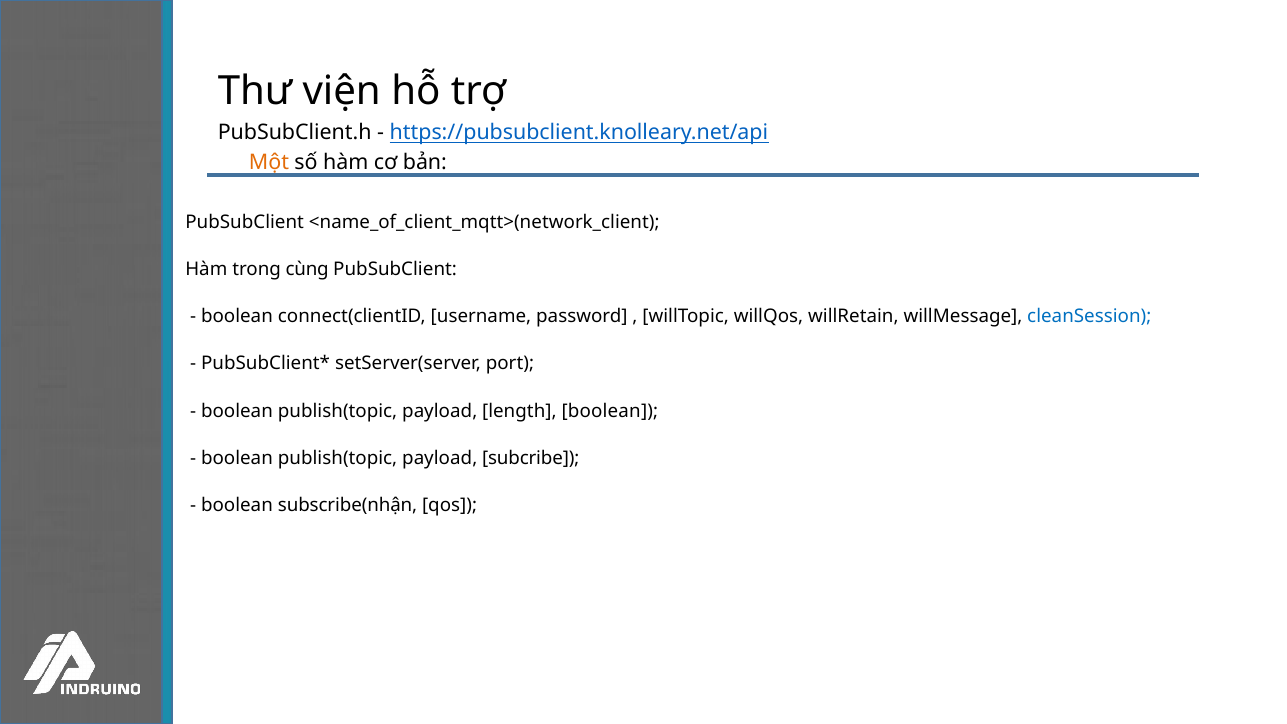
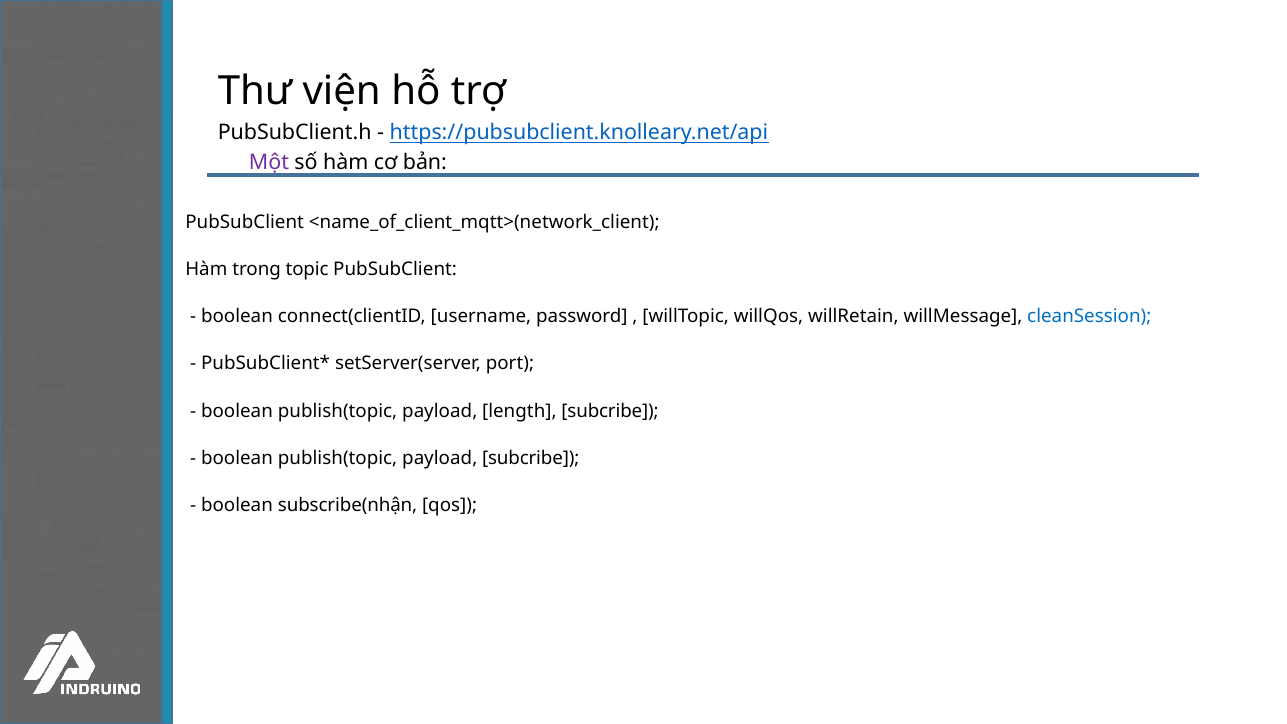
Một colour: orange -> purple
cùng: cùng -> topic
length boolean: boolean -> subcribe
